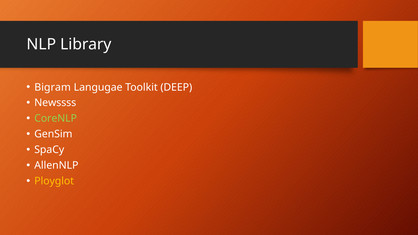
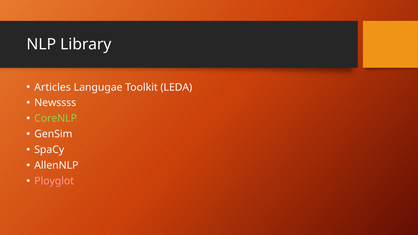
Bigram: Bigram -> Articles
DEEP: DEEP -> LEDA
Ployglot colour: yellow -> pink
